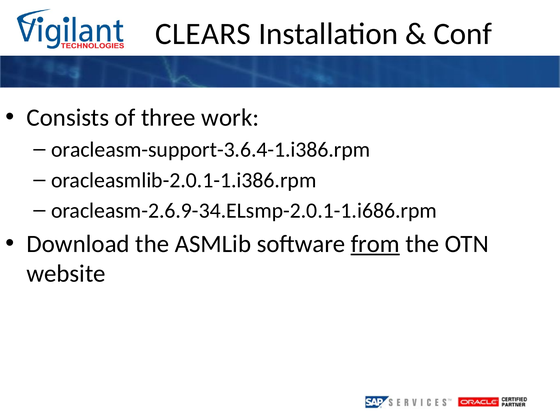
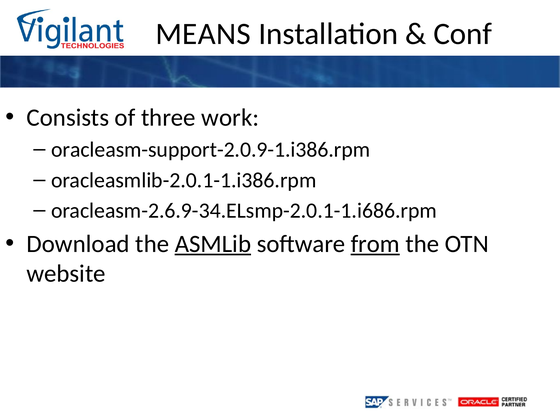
CLEARS: CLEARS -> MEANS
oracleasm-support-3.6.4-1.i386.rpm: oracleasm-support-3.6.4-1.i386.rpm -> oracleasm-support-2.0.9-1.i386.rpm
ASMLib underline: none -> present
